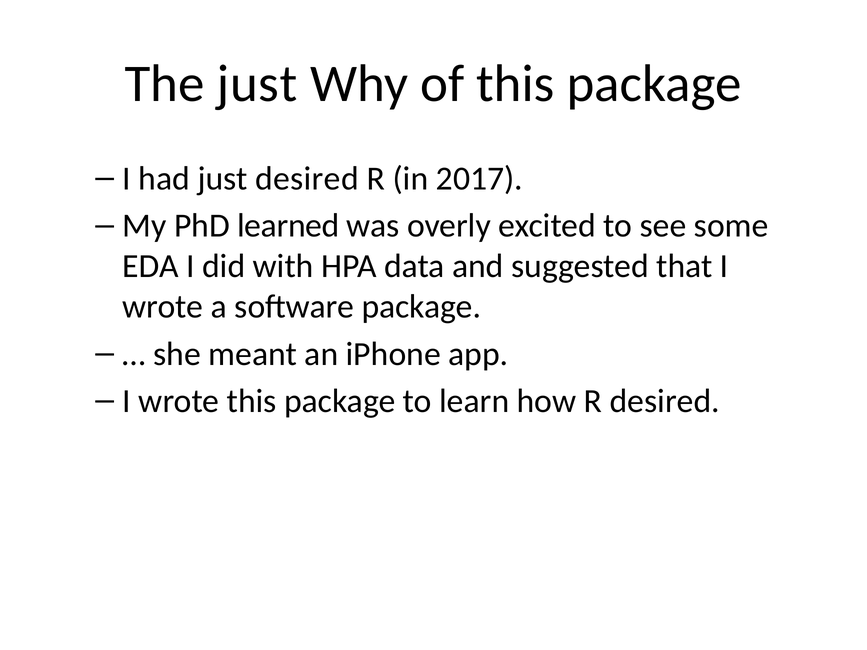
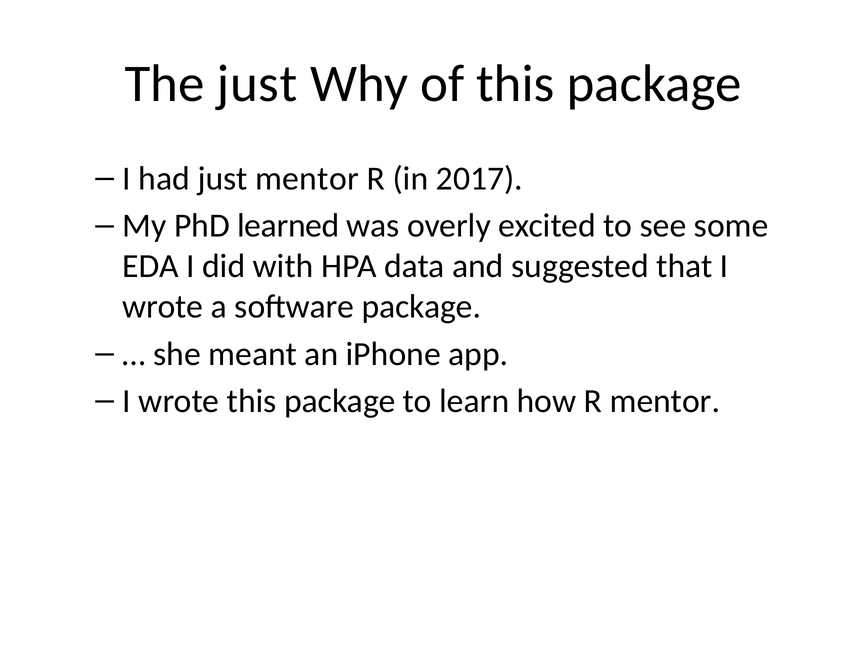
just desired: desired -> mentor
R desired: desired -> mentor
